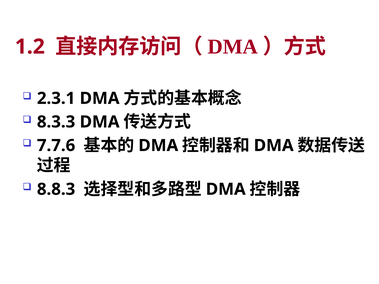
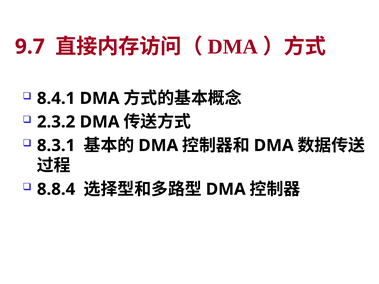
1.2: 1.2 -> 9.7
2.3.1: 2.3.1 -> 8.4.1
8.3.3: 8.3.3 -> 2.3.2
7.7.6: 7.7.6 -> 8.3.1
8.8.3: 8.8.3 -> 8.8.4
